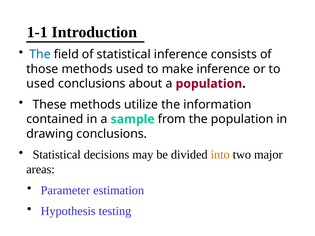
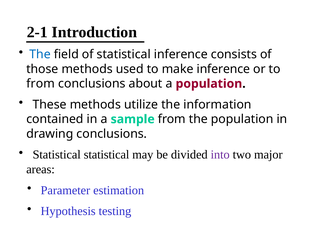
1-1: 1-1 -> 2-1
used at (41, 84): used -> from
Statistical decisions: decisions -> statistical
into colour: orange -> purple
